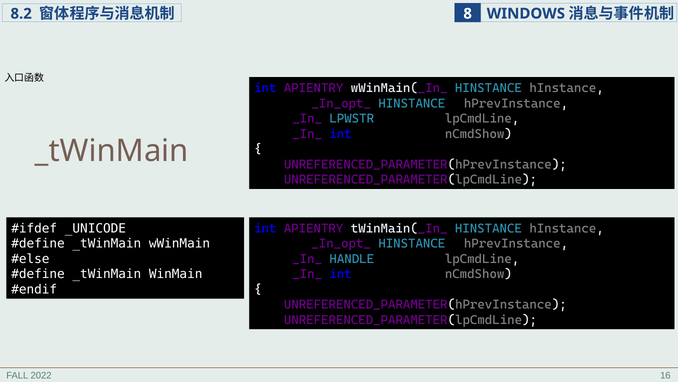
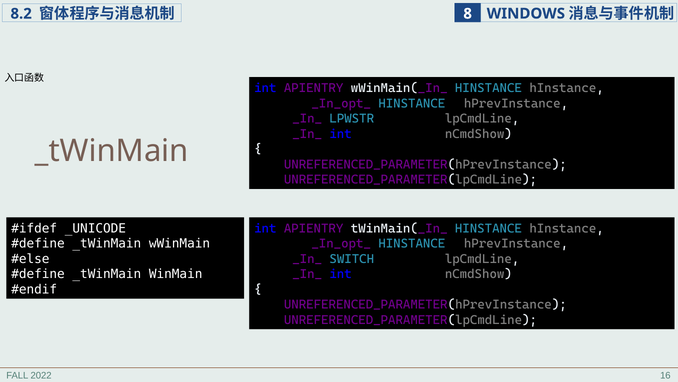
HANDLE: HANDLE -> SWITCH
